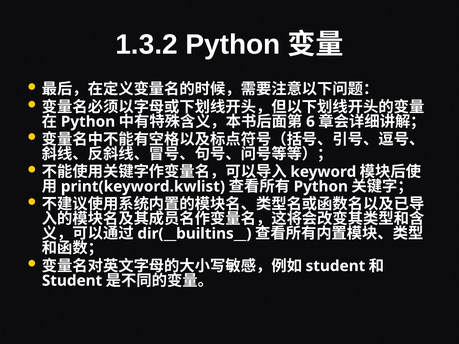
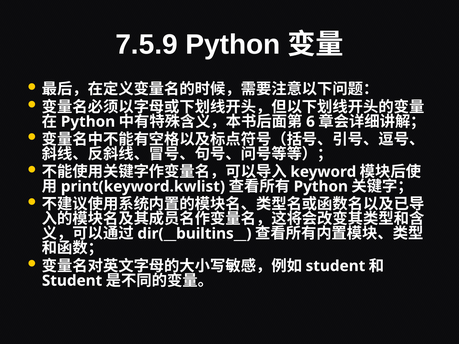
1.3.2: 1.3.2 -> 7.5.9
